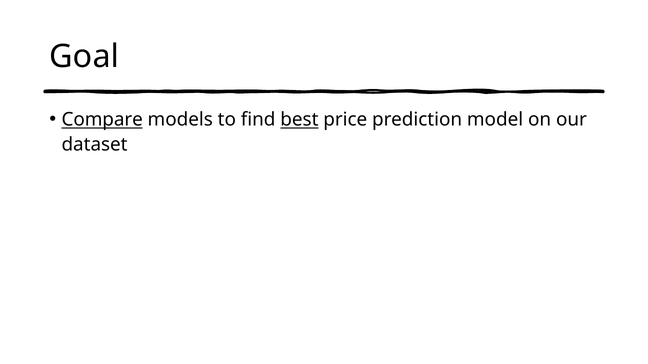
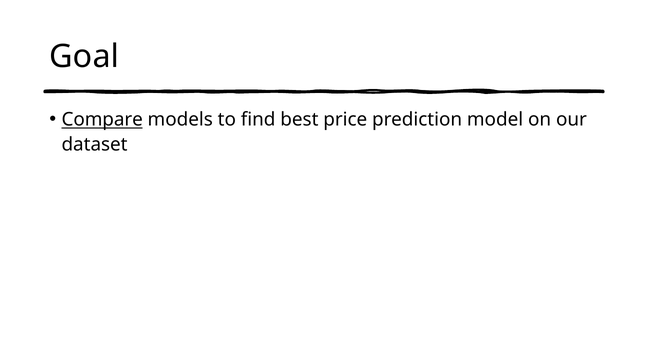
best underline: present -> none
